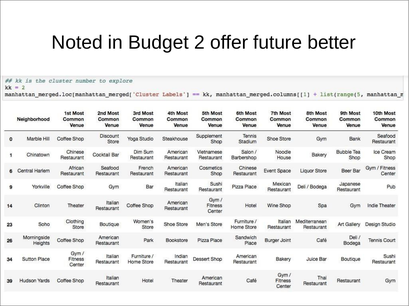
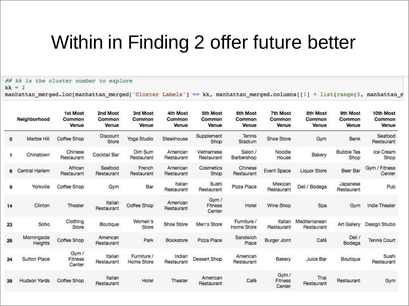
Noted: Noted -> Within
Budget: Budget -> Finding
